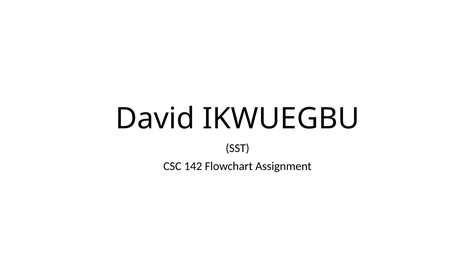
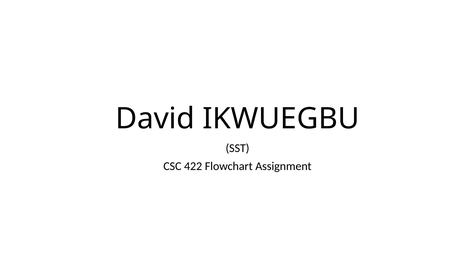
142: 142 -> 422
